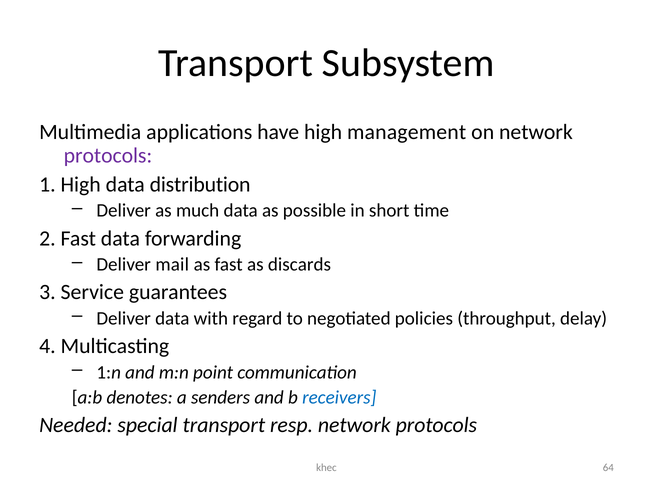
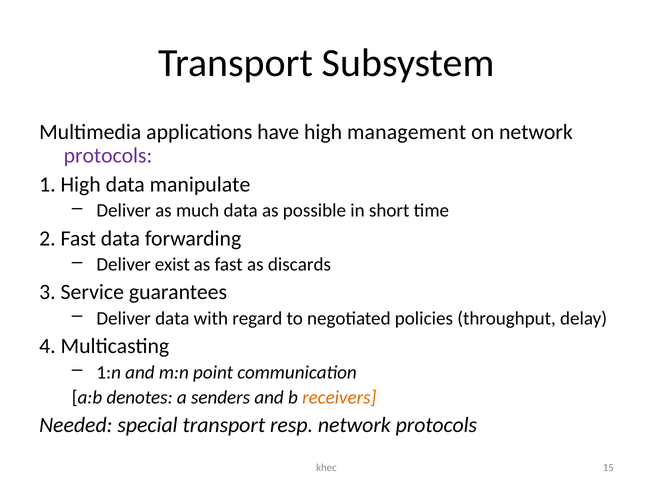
distribution: distribution -> manipulate
mail: mail -> exist
receivers colour: blue -> orange
64: 64 -> 15
